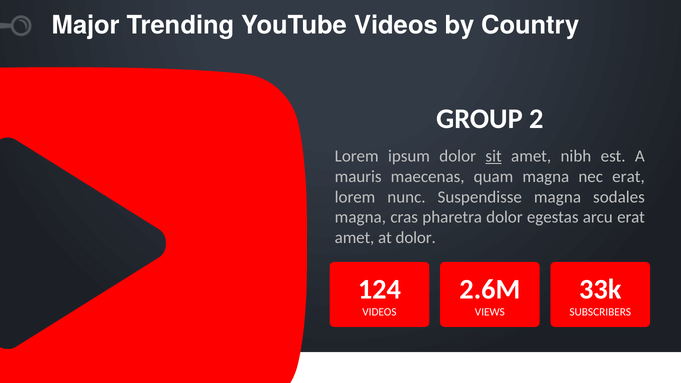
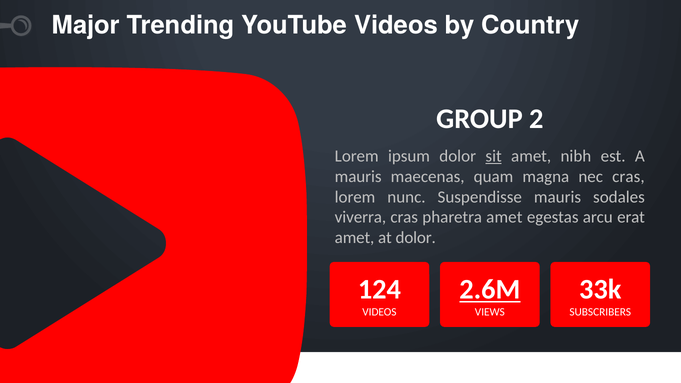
nec erat: erat -> cras
Suspendisse magna: magna -> mauris
magna at (360, 217): magna -> viverra
pharetra dolor: dolor -> amet
2.6M underline: none -> present
